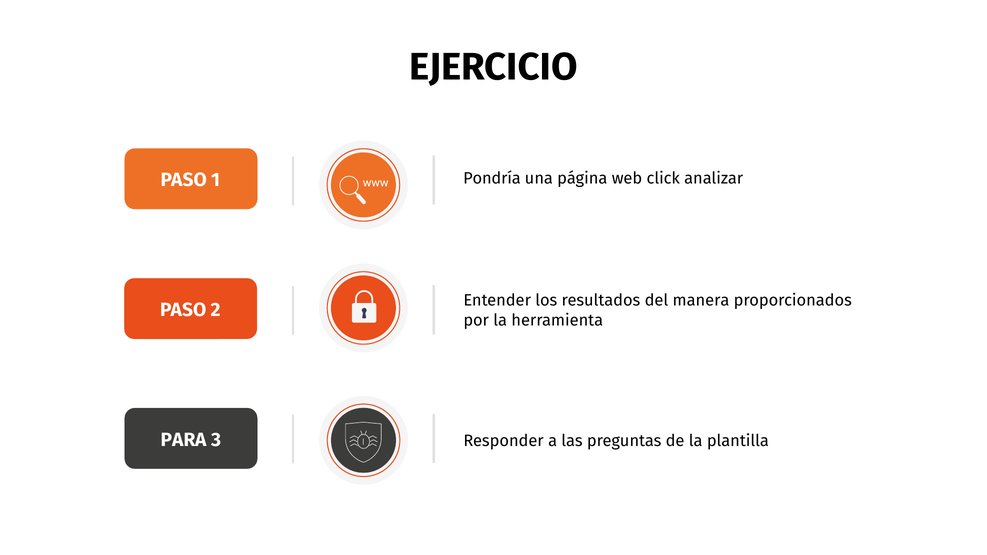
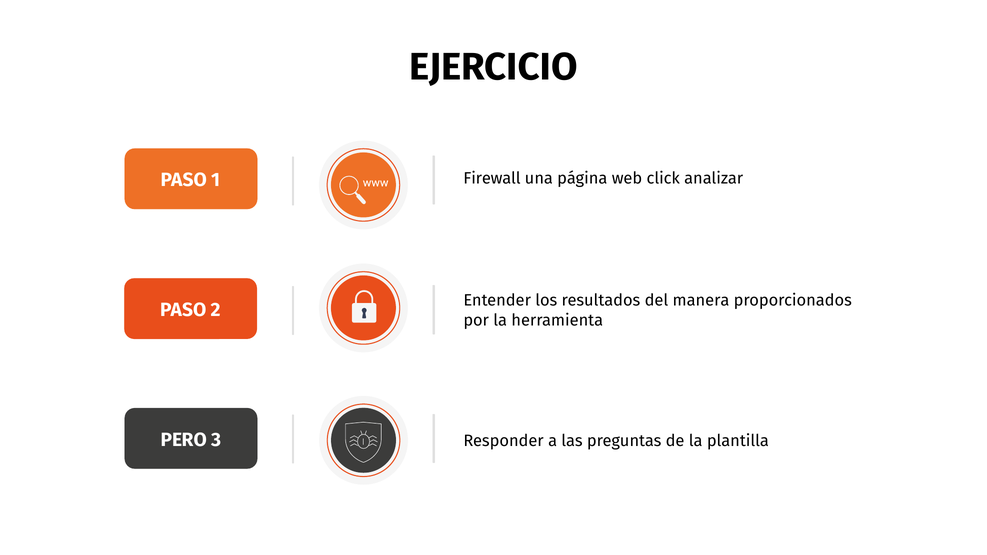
Pondría: Pondría -> Firewall
PARA: PARA -> PERO
